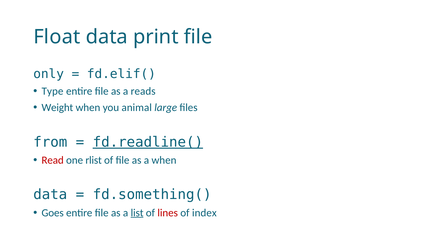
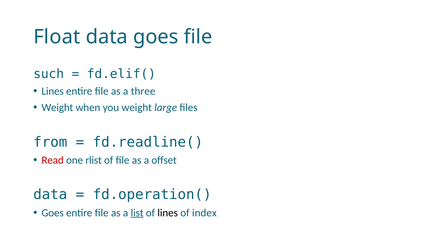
data print: print -> goes
only: only -> such
Type at (53, 91): Type -> Lines
reads: reads -> three
you animal: animal -> weight
fd.readline( underline: present -> none
a when: when -> offset
fd.something(: fd.something( -> fd.operation(
lines at (168, 213) colour: red -> black
